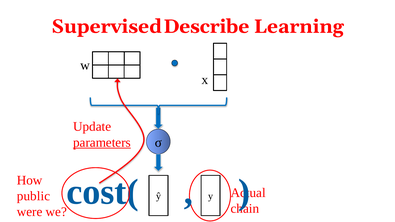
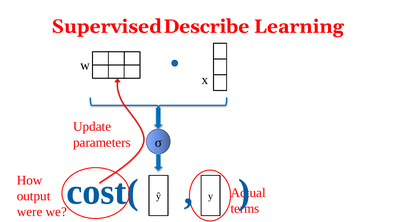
parameters underline: present -> none
public: public -> output
chain: chain -> terms
